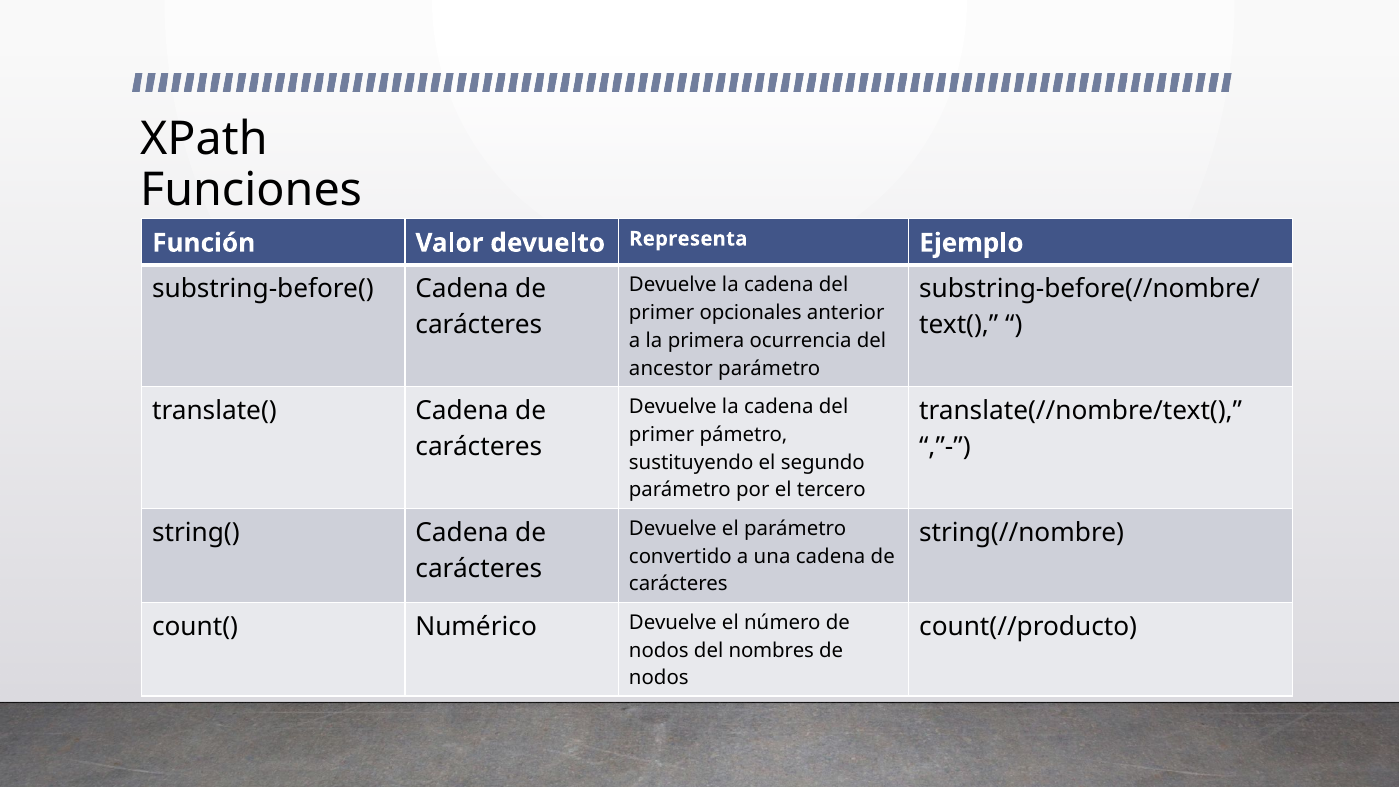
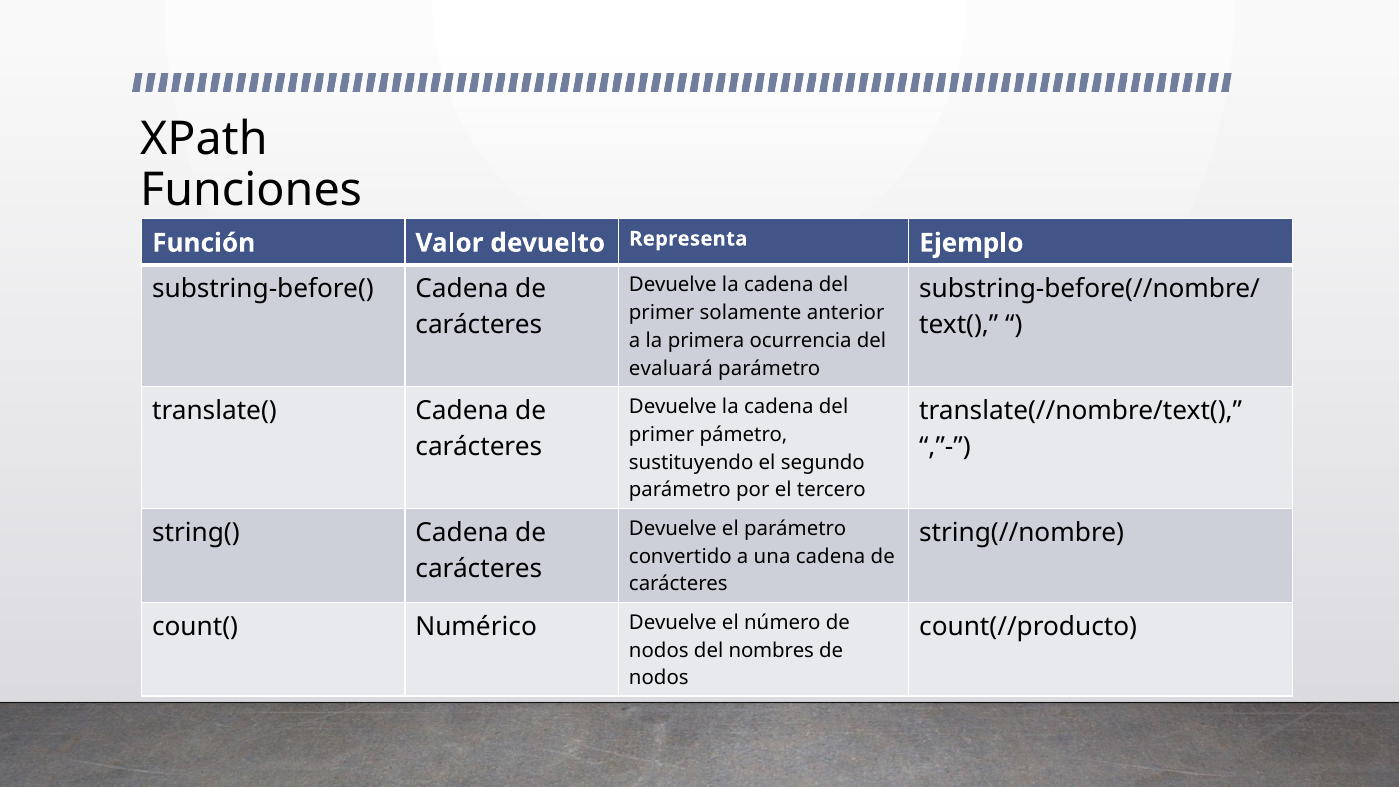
opcionales: opcionales -> solamente
ancestor: ancestor -> evaluará
